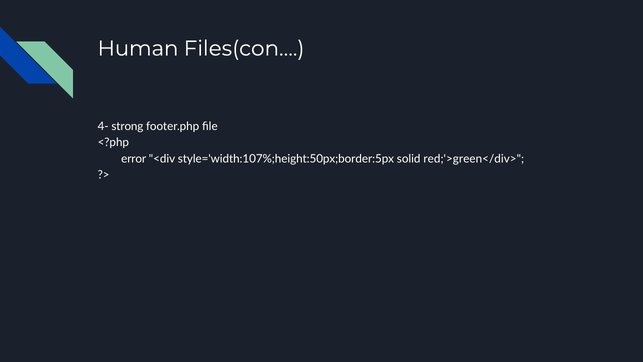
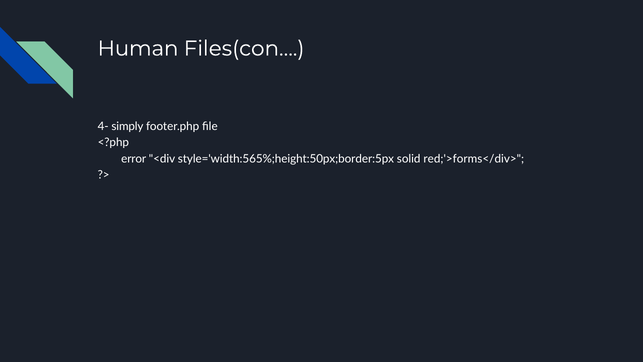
strong: strong -> simply
style='width:107%;height:50px;border:5px: style='width:107%;height:50px;border:5px -> style='width:565%;height:50px;border:5px
red;'>green</div>: red;'>green</div> -> red;'>forms</div>
